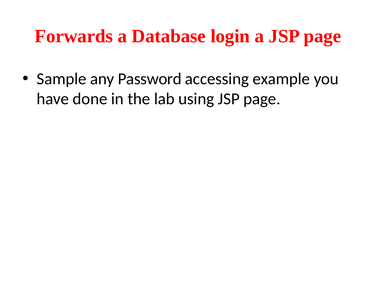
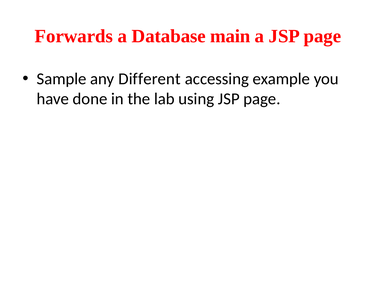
login: login -> main
Password: Password -> Different
